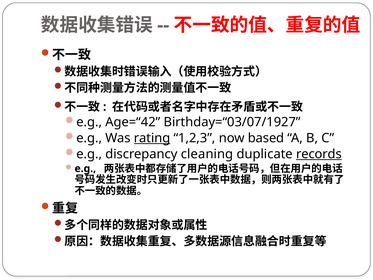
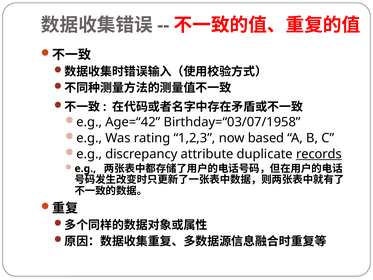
Birthday=“03/07/1927: Birthday=“03/07/1927 -> Birthday=“03/07/1958
rating underline: present -> none
cleaning: cleaning -> attribute
